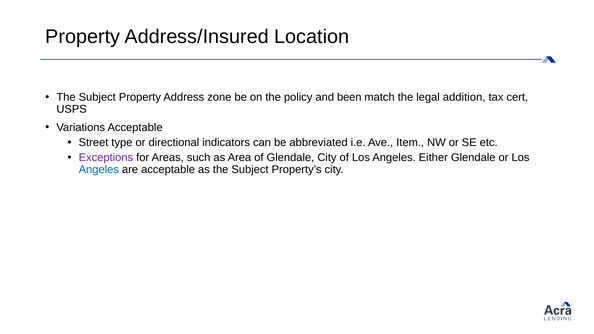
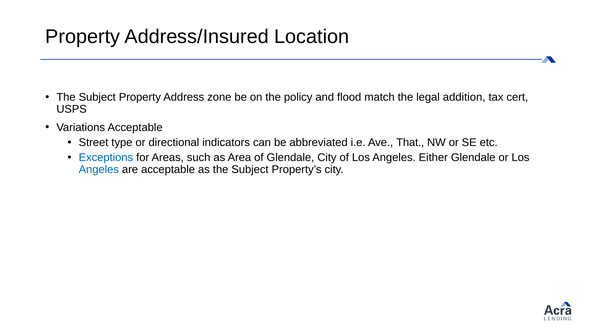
been: been -> flood
Item: Item -> That
Exceptions colour: purple -> blue
